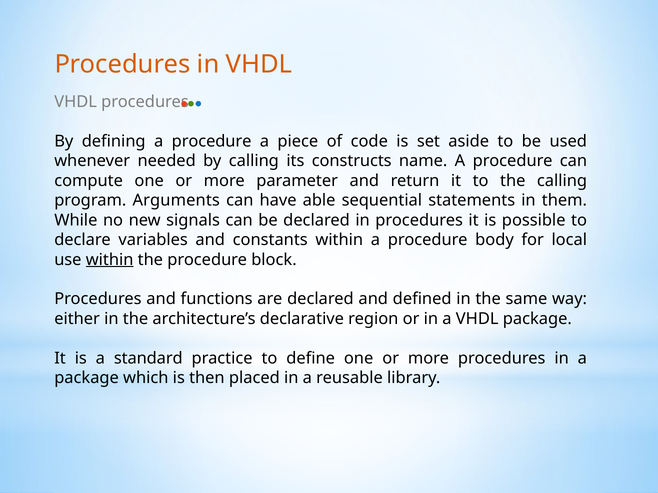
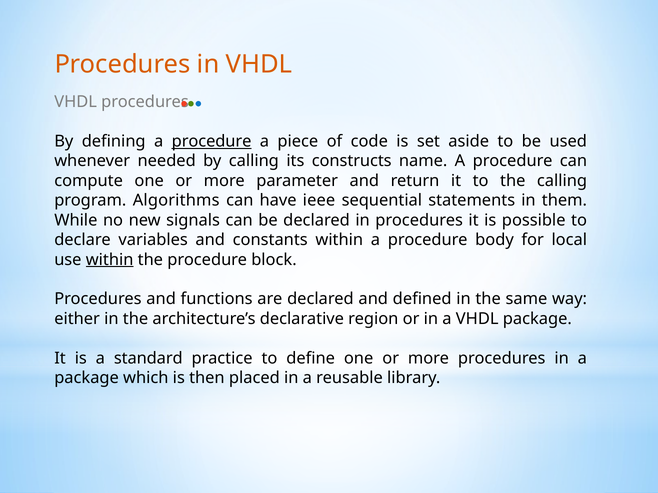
procedure at (212, 141) underline: none -> present
Arguments: Arguments -> Algorithms
able: able -> ieee
